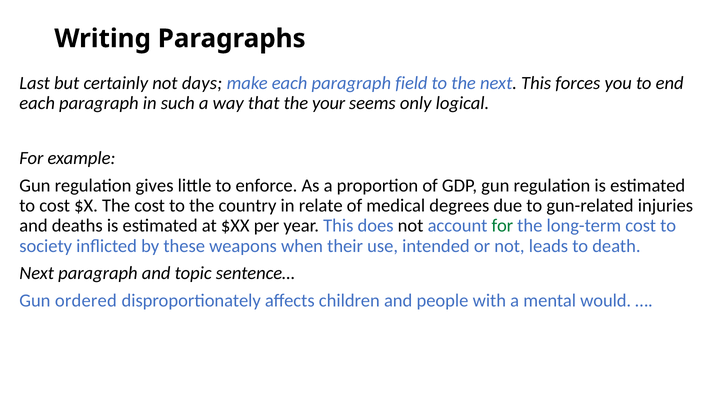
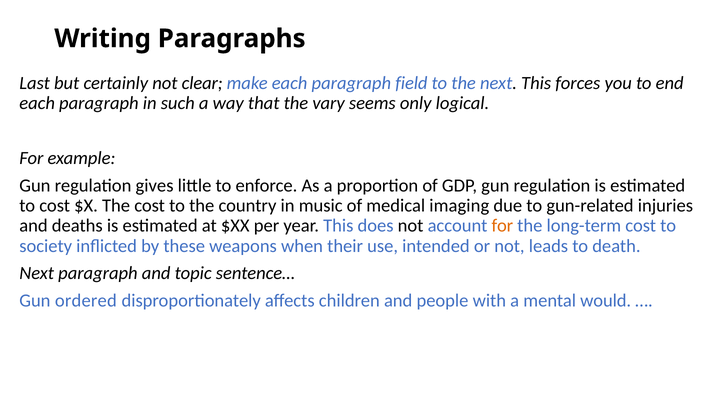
days: days -> clear
your: your -> vary
relate: relate -> music
degrees: degrees -> imaging
for at (502, 226) colour: green -> orange
